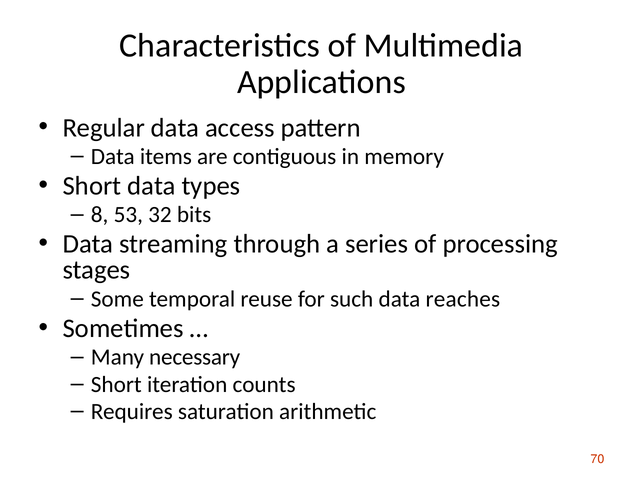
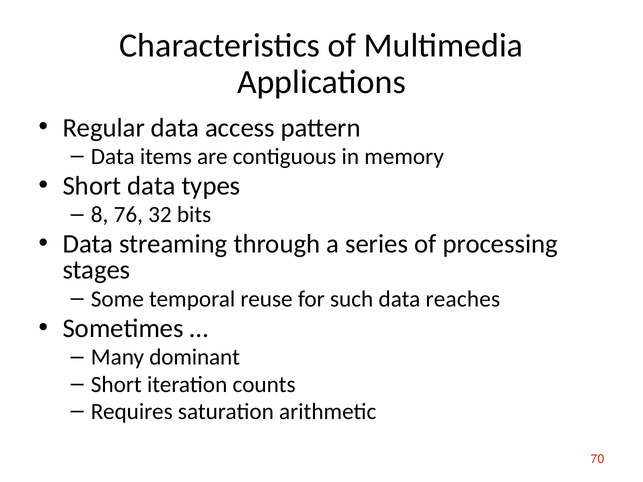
53: 53 -> 76
necessary: necessary -> dominant
